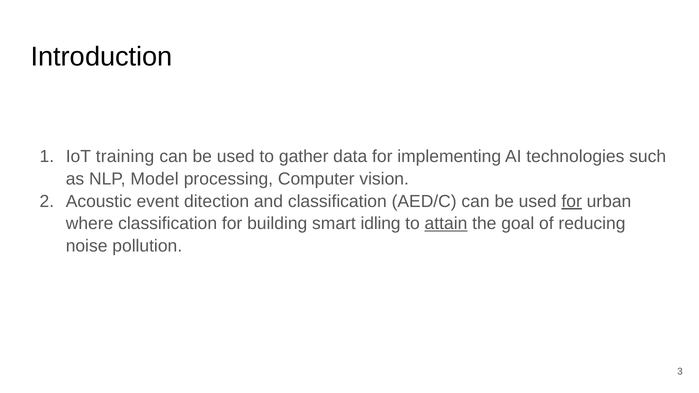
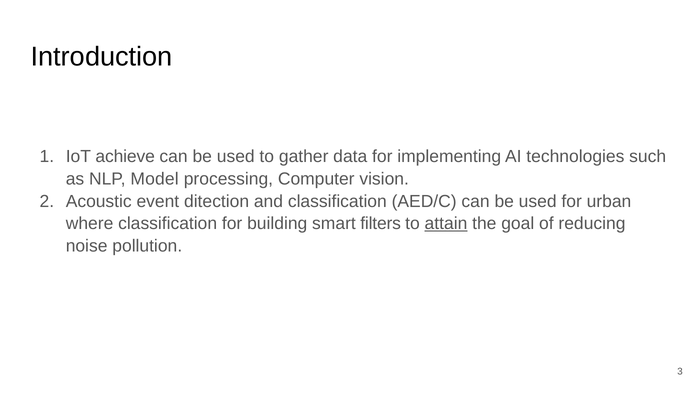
training: training -> achieve
for at (572, 201) underline: present -> none
idling: idling -> filters
